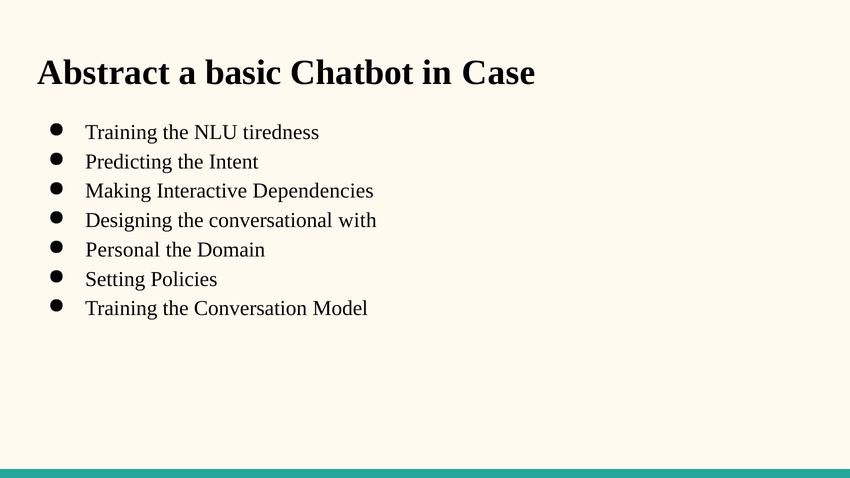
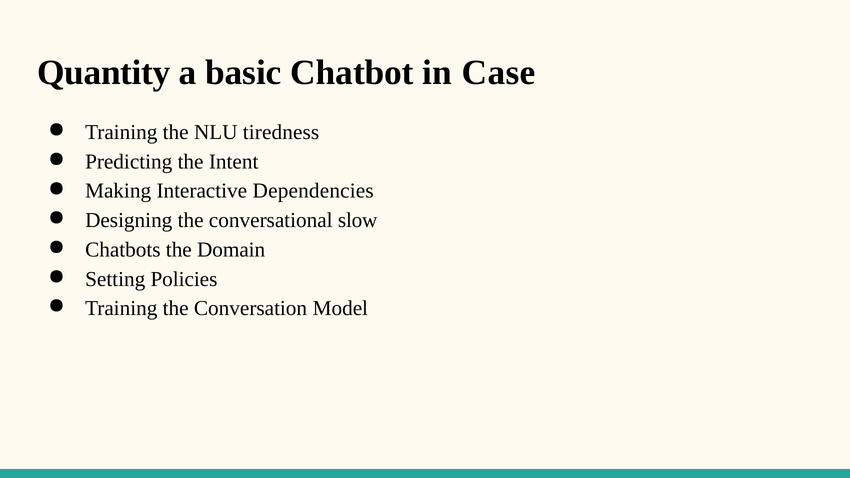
Abstract: Abstract -> Quantity
with: with -> slow
Personal: Personal -> Chatbots
